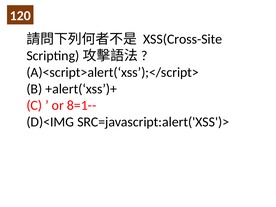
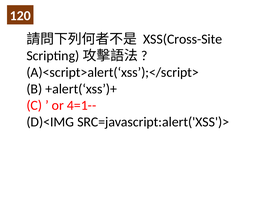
8=1--: 8=1-- -> 4=1--
